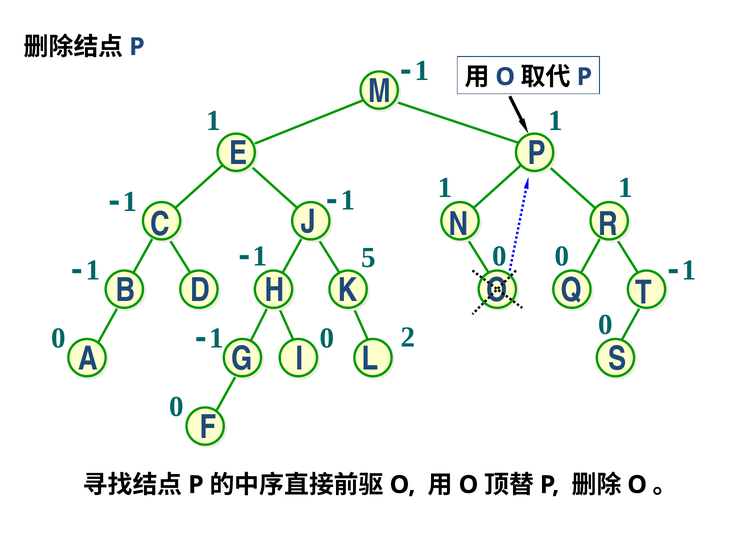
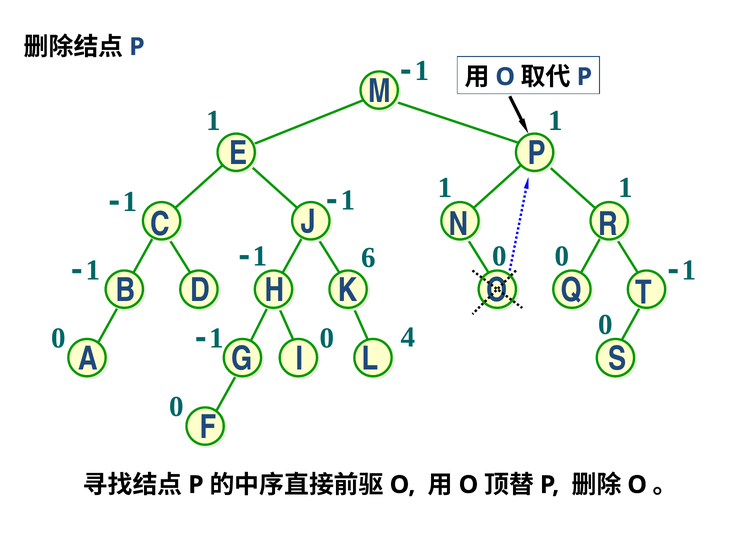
5: 5 -> 6
2: 2 -> 4
